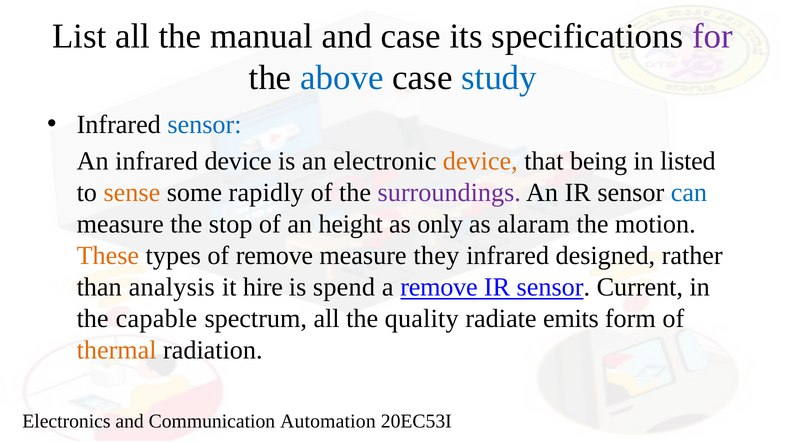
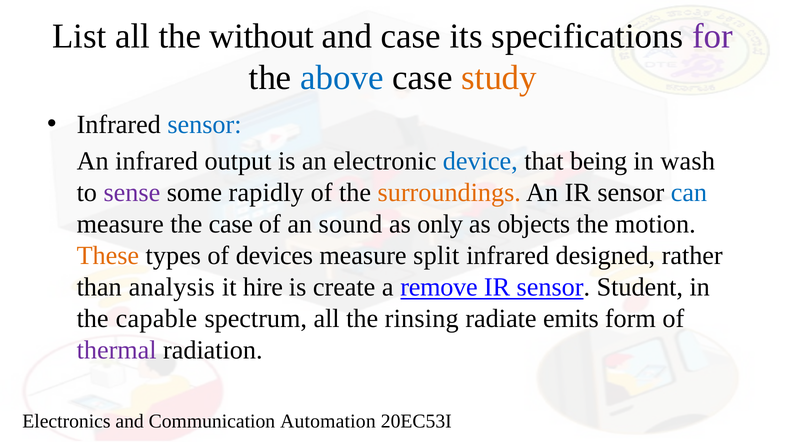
manual: manual -> without
study colour: blue -> orange
infrared device: device -> output
device at (480, 161) colour: orange -> blue
listed: listed -> wash
sense colour: orange -> purple
surroundings colour: purple -> orange
the stop: stop -> case
height: height -> sound
alaram: alaram -> objects
of remove: remove -> devices
they: they -> split
spend: spend -> create
Current: Current -> Student
quality: quality -> rinsing
thermal colour: orange -> purple
